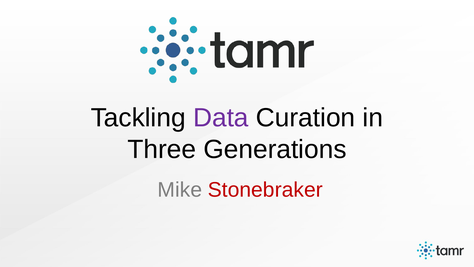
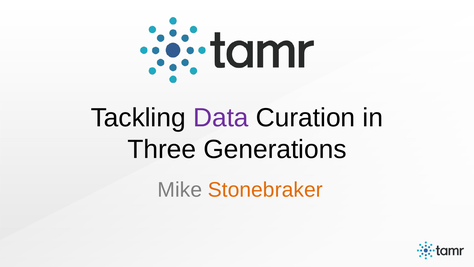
Stonebraker colour: red -> orange
